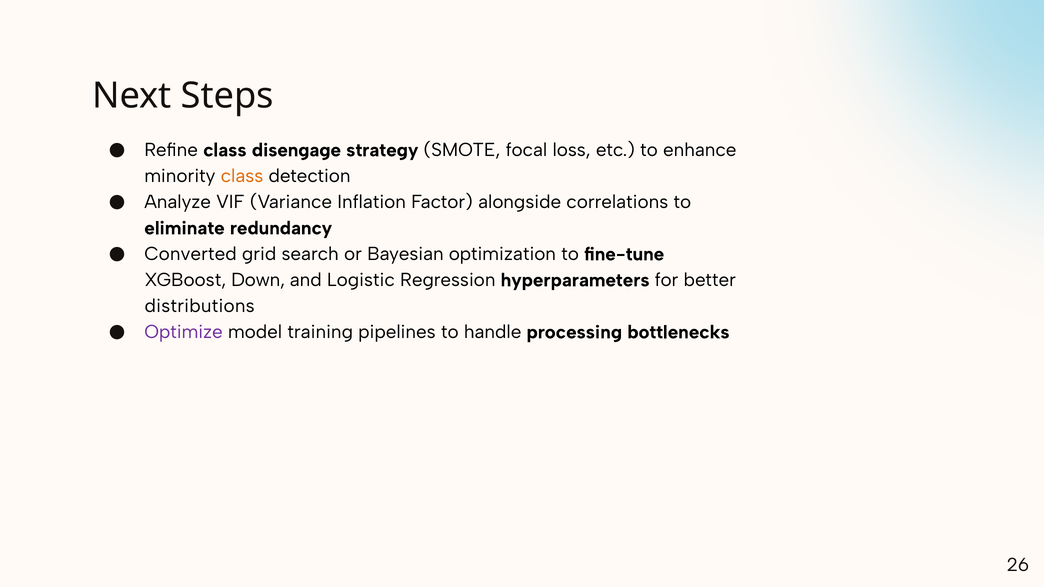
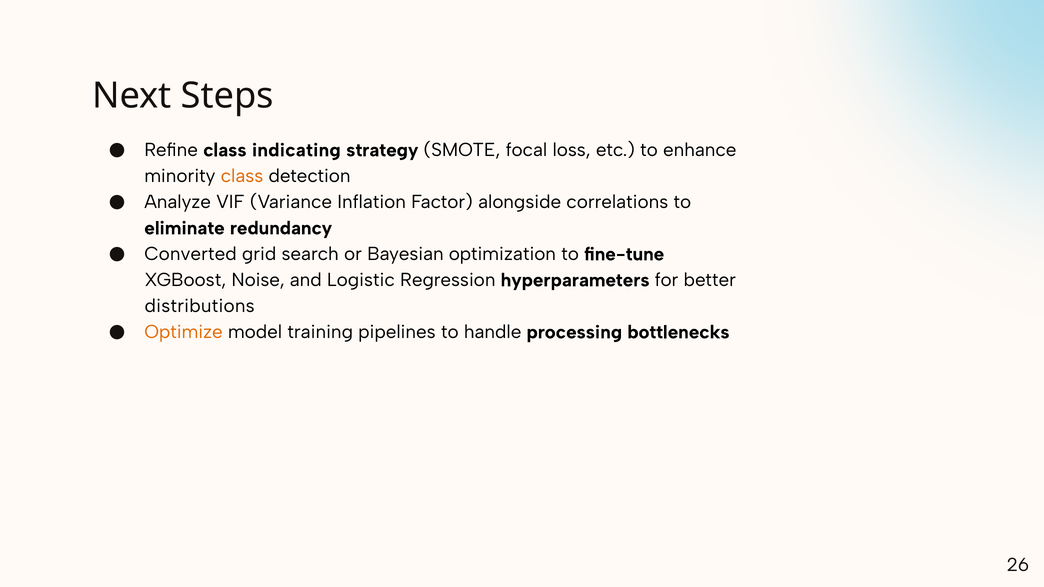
disengage: disengage -> indicating
Down: Down -> Noise
Optimize colour: purple -> orange
